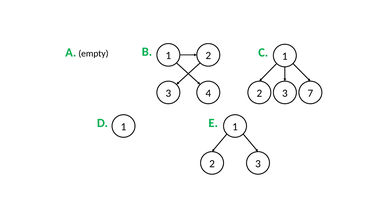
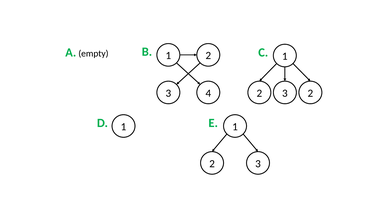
7 at (310, 93): 7 -> 2
